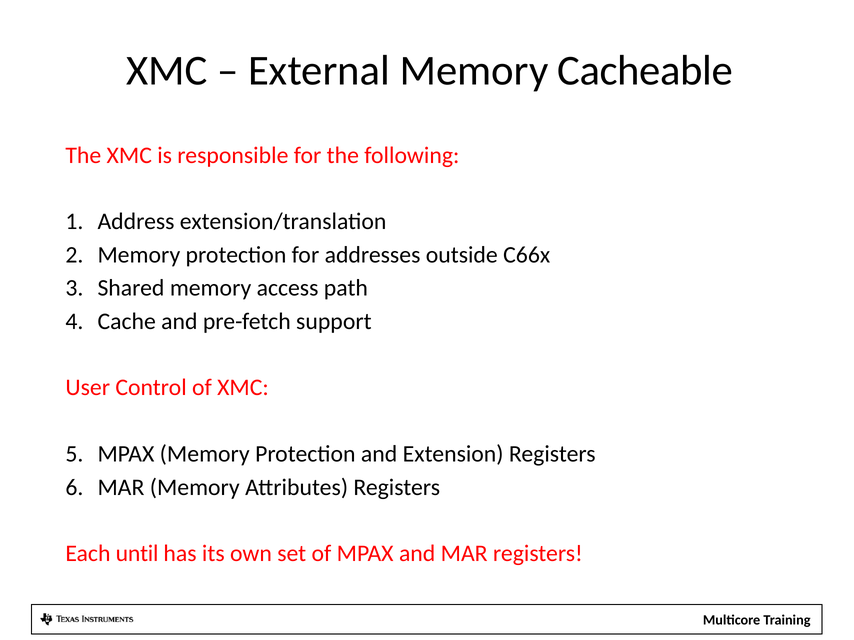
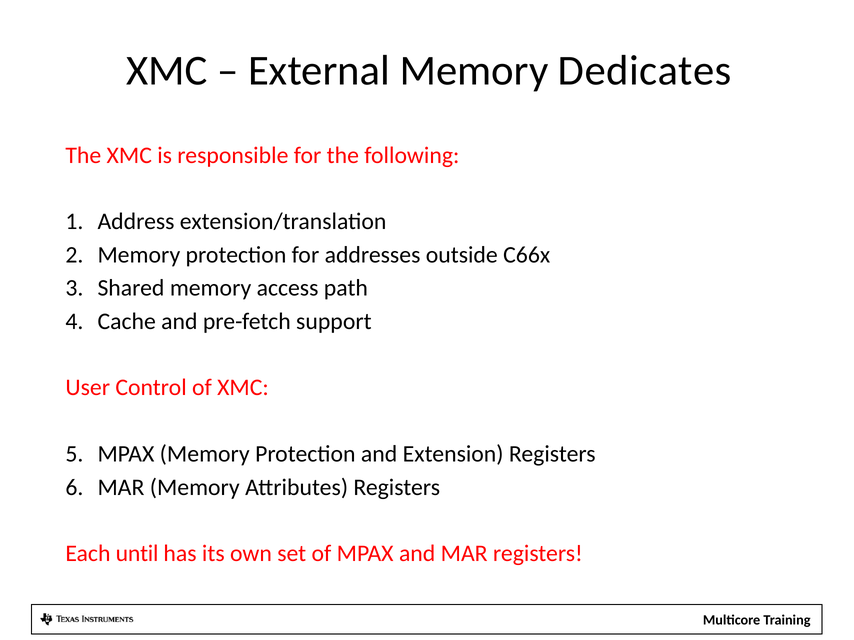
Cacheable: Cacheable -> Dedicates
